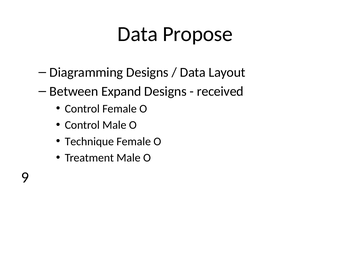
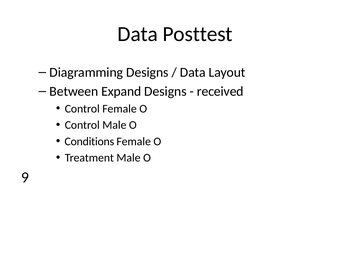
Propose: Propose -> Posttest
Technique: Technique -> Conditions
